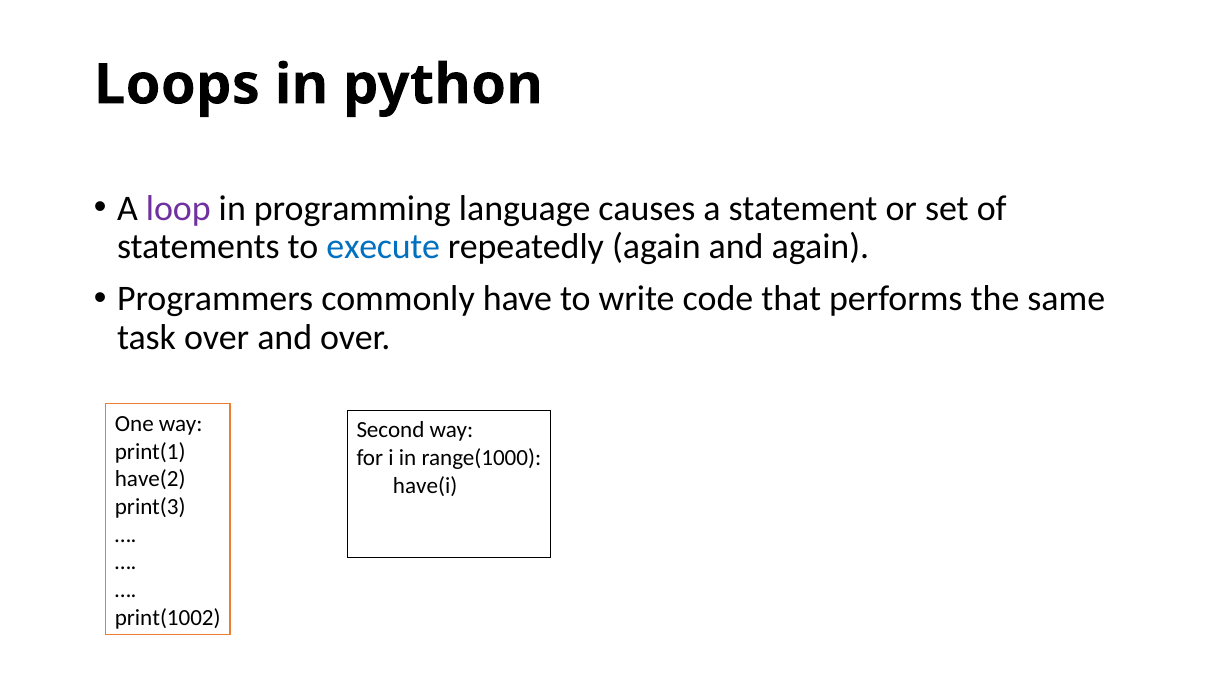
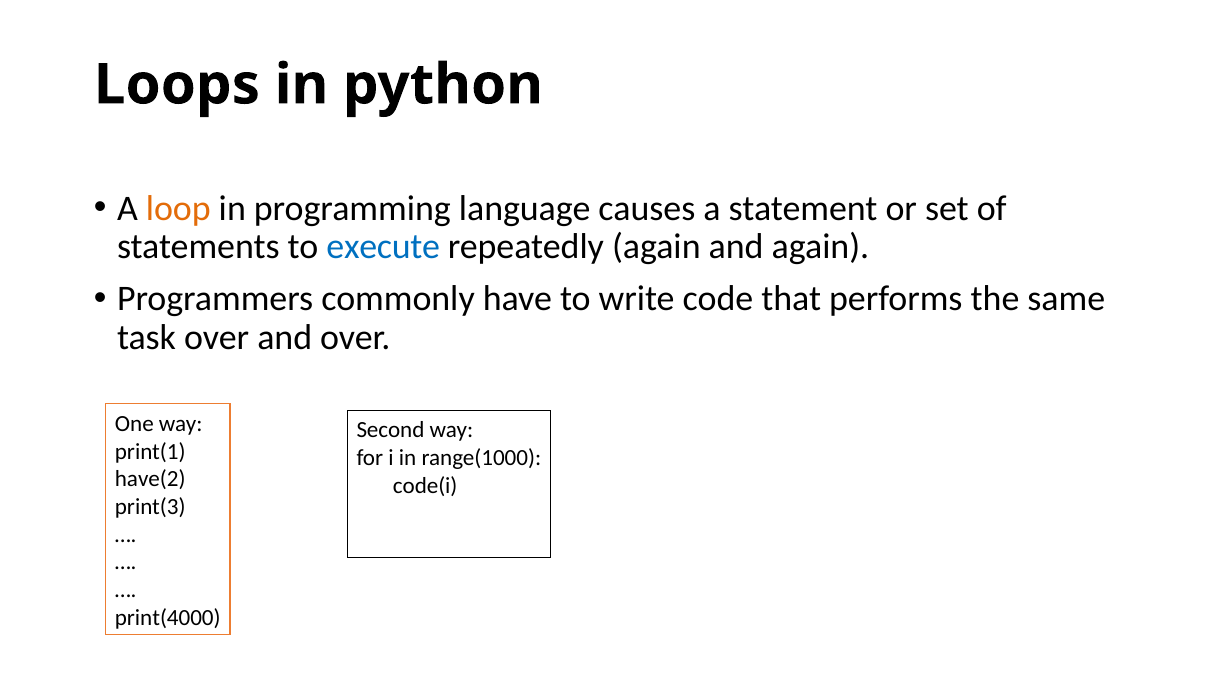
loop colour: purple -> orange
have(i: have(i -> code(i
print(1002: print(1002 -> print(4000
